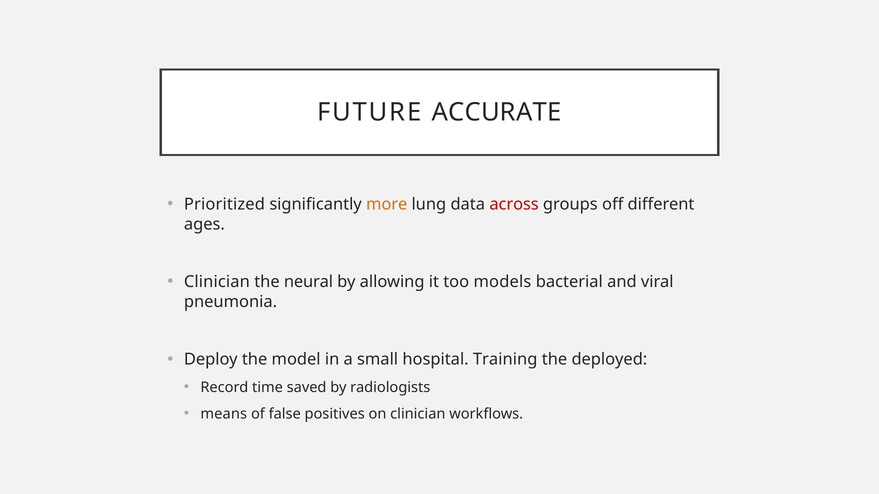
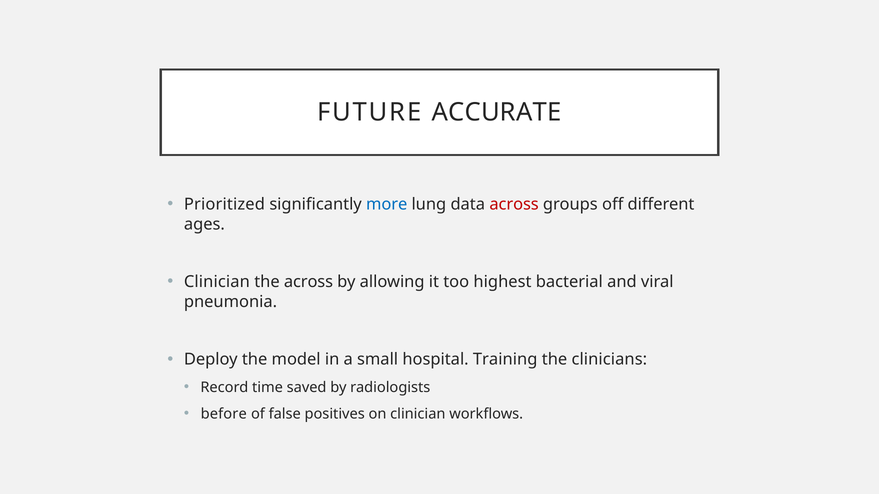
more colour: orange -> blue
the neural: neural -> across
models: models -> highest
deployed: deployed -> clinicians
means: means -> before
